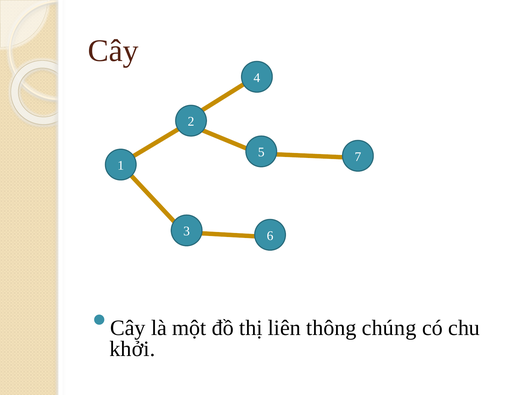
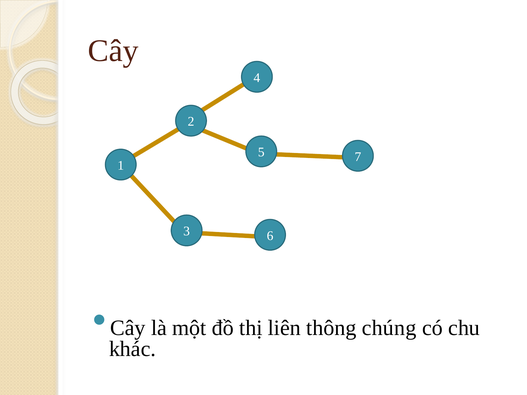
khởi: khởi -> khác
